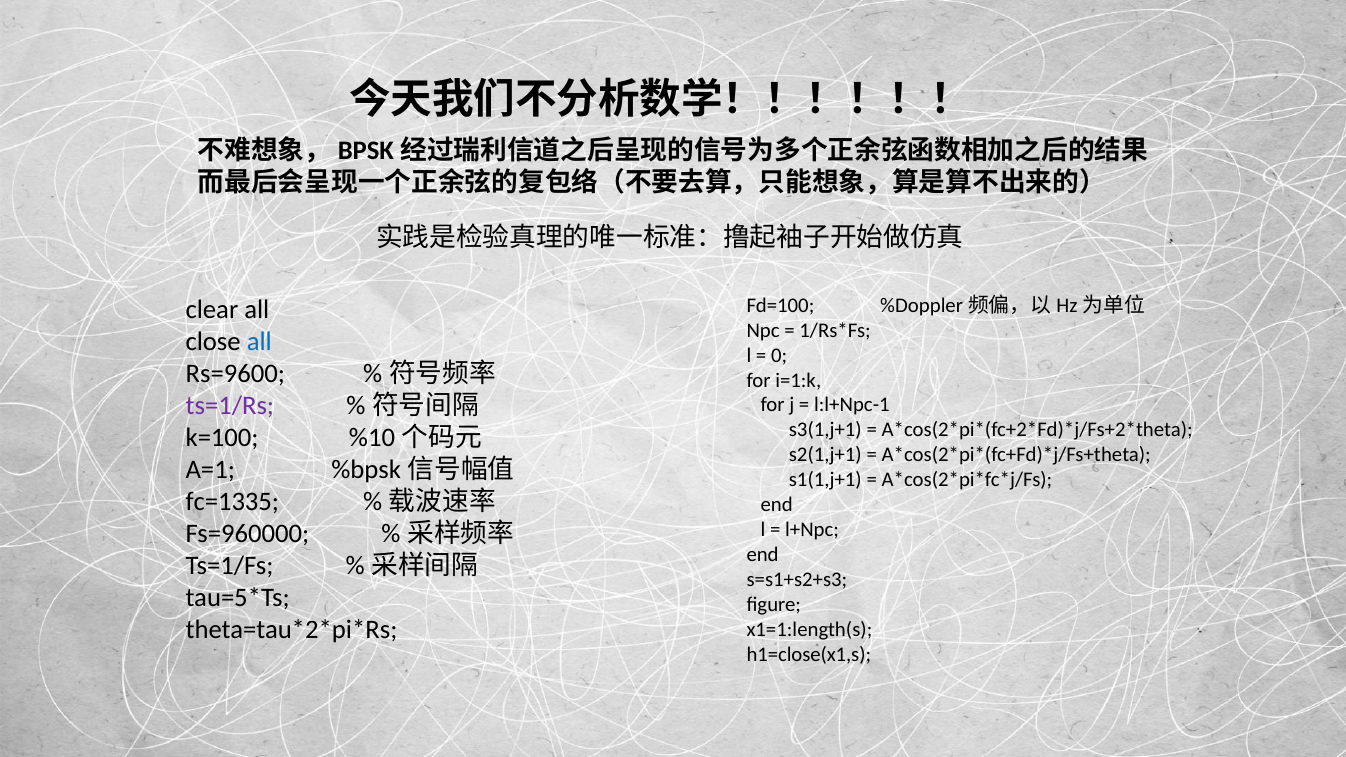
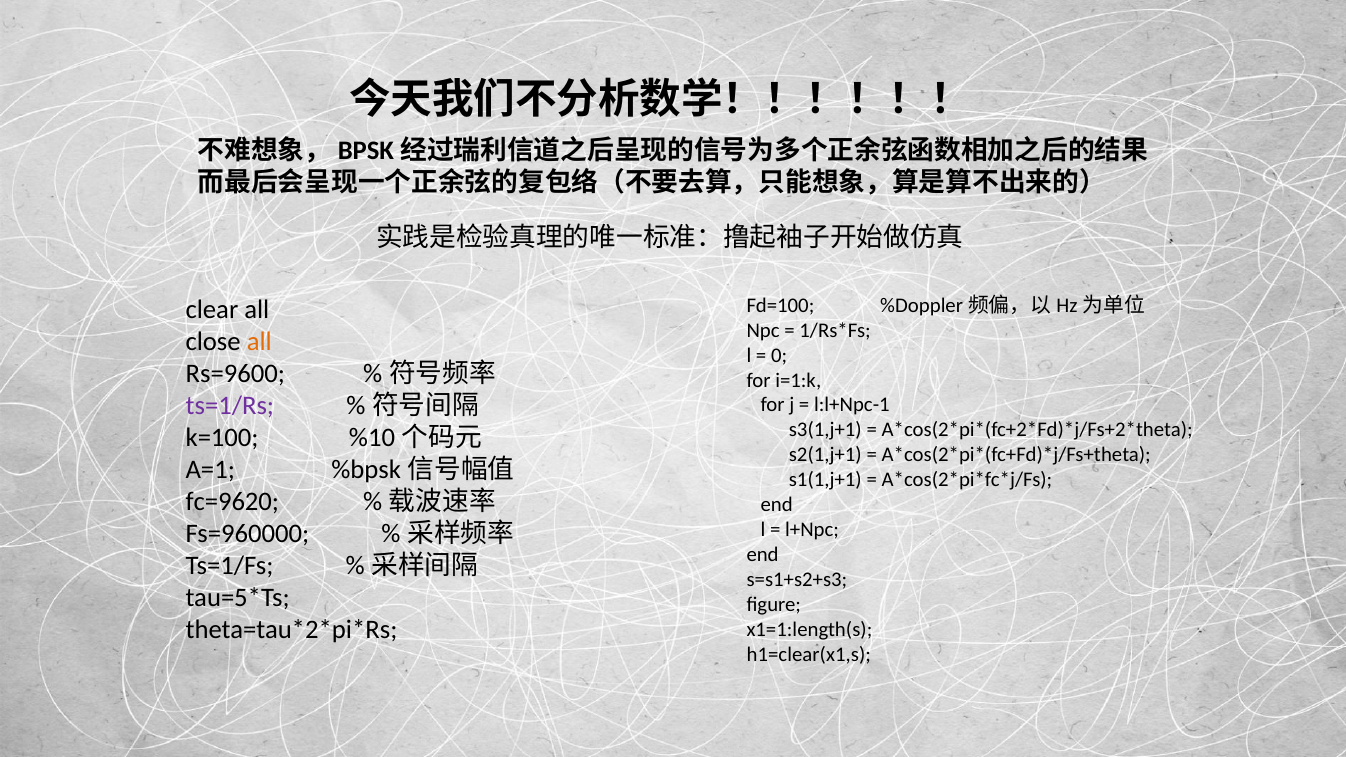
all at (259, 341) colour: blue -> orange
fc=1335: fc=1335 -> fc=9620
h1=close(x1,s: h1=close(x1,s -> h1=clear(x1,s
